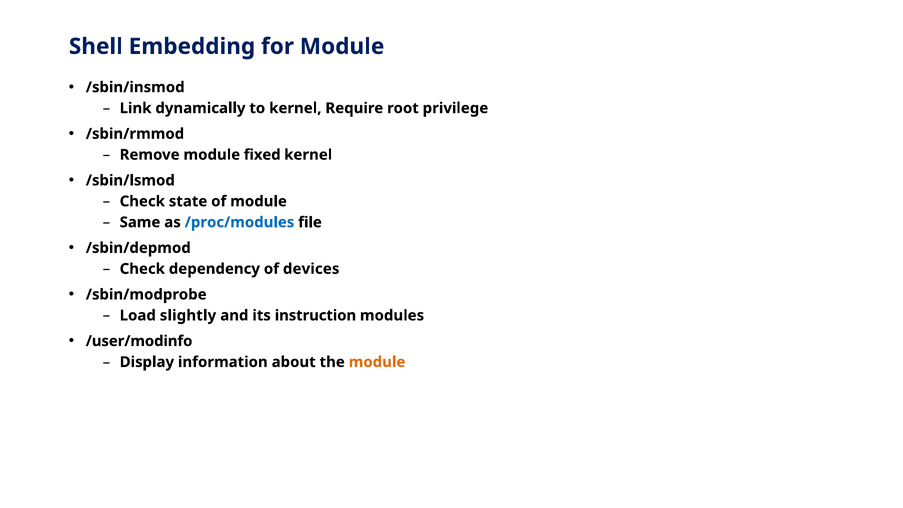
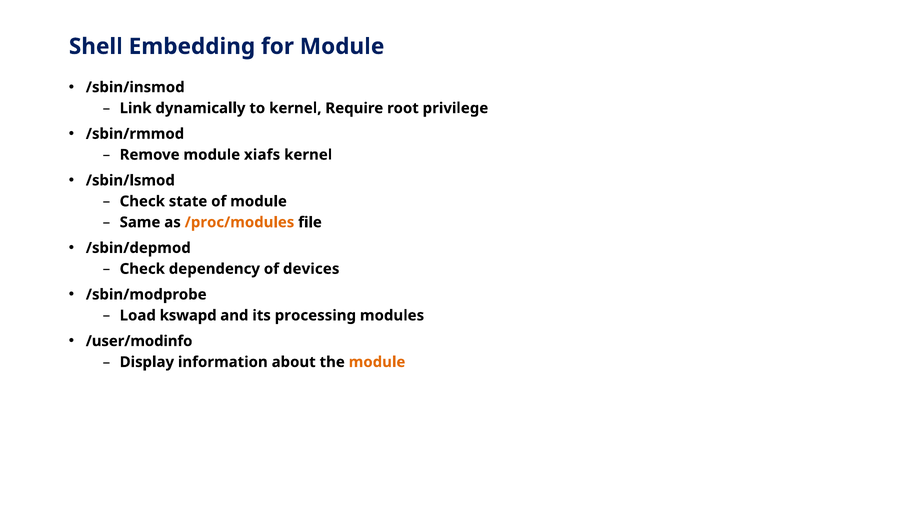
fixed: fixed -> xiafs
/proc/modules colour: blue -> orange
slightly: slightly -> kswapd
instruction: instruction -> processing
